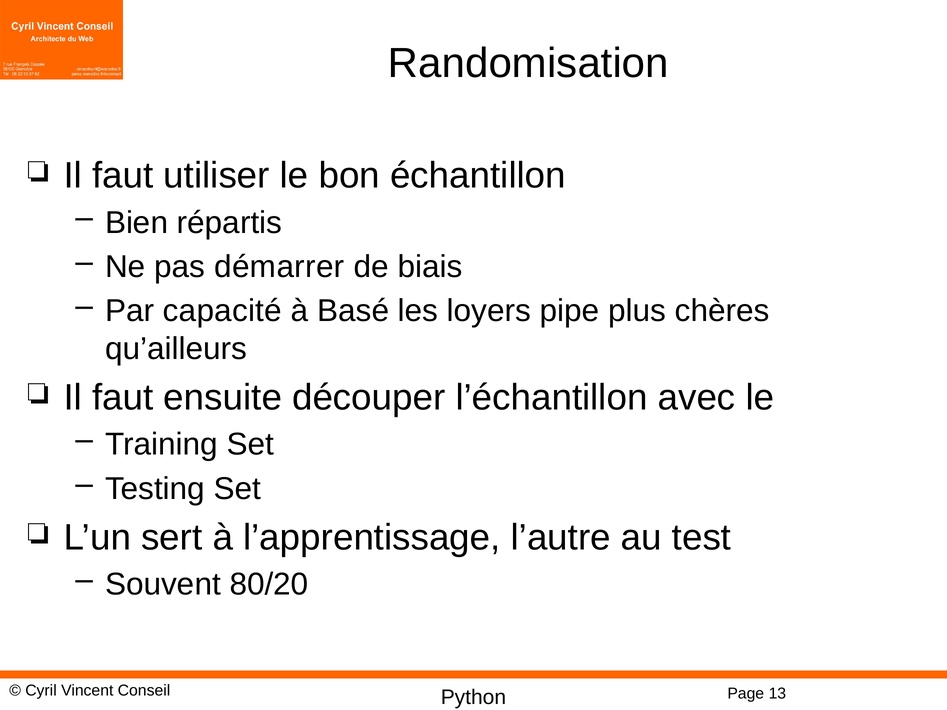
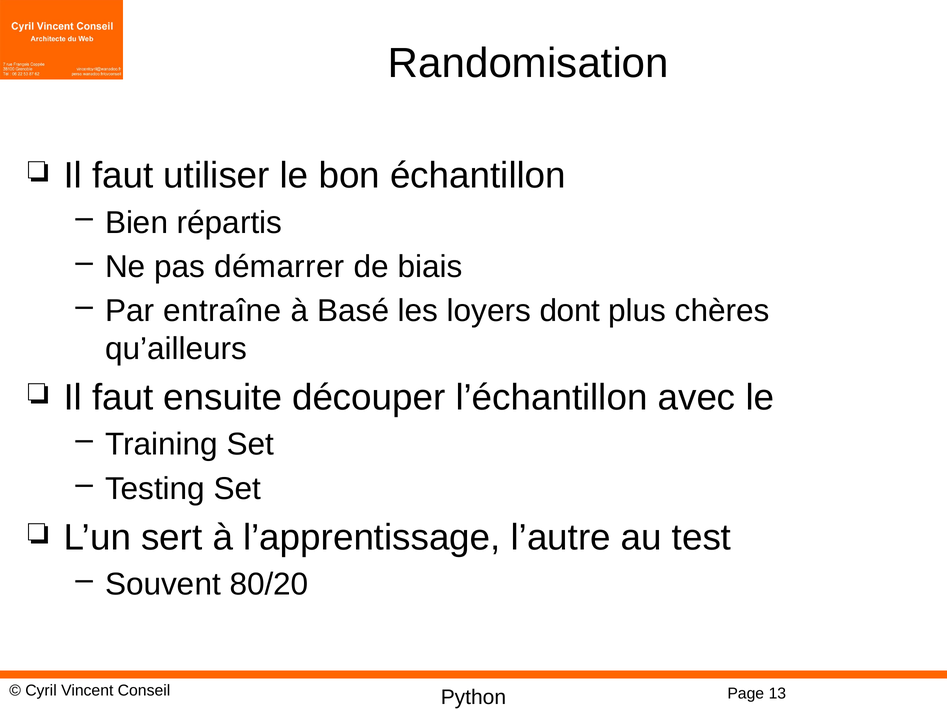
capacité: capacité -> entraîne
pipe: pipe -> dont
